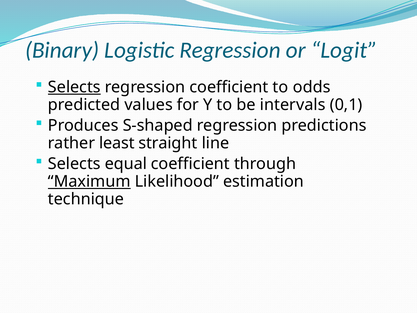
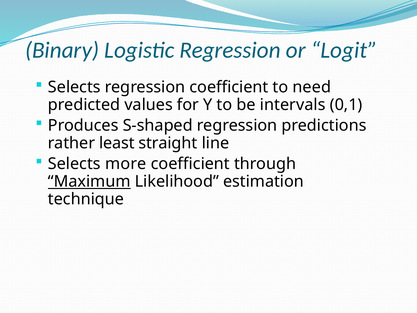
Selects at (74, 87) underline: present -> none
odds: odds -> need
equal: equal -> more
